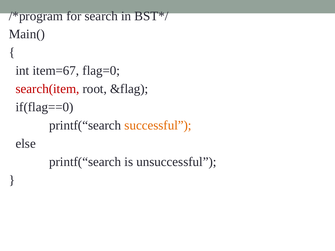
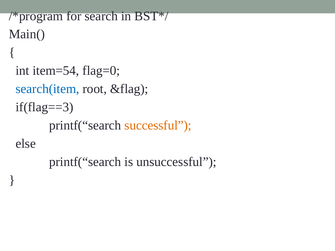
item=67: item=67 -> item=54
search(item colour: red -> blue
if(flag==0: if(flag==0 -> if(flag==3
